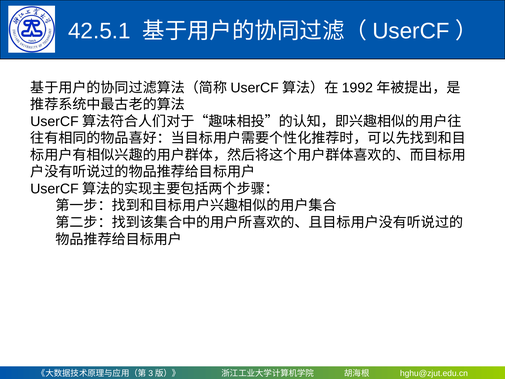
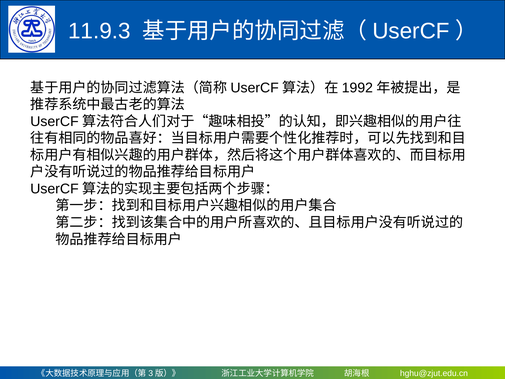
42.5.1: 42.5.1 -> 11.9.3
